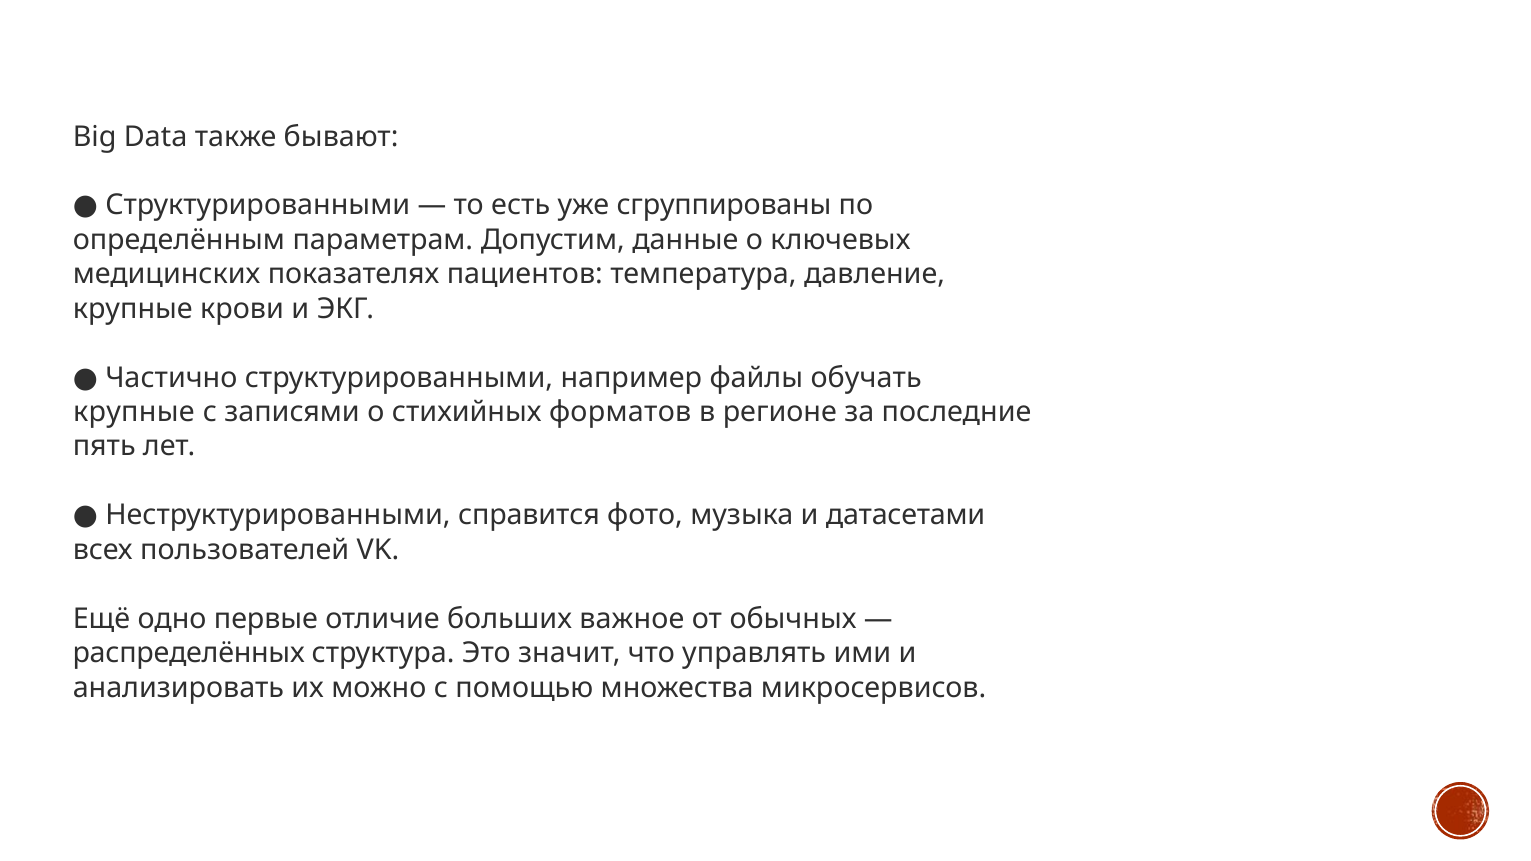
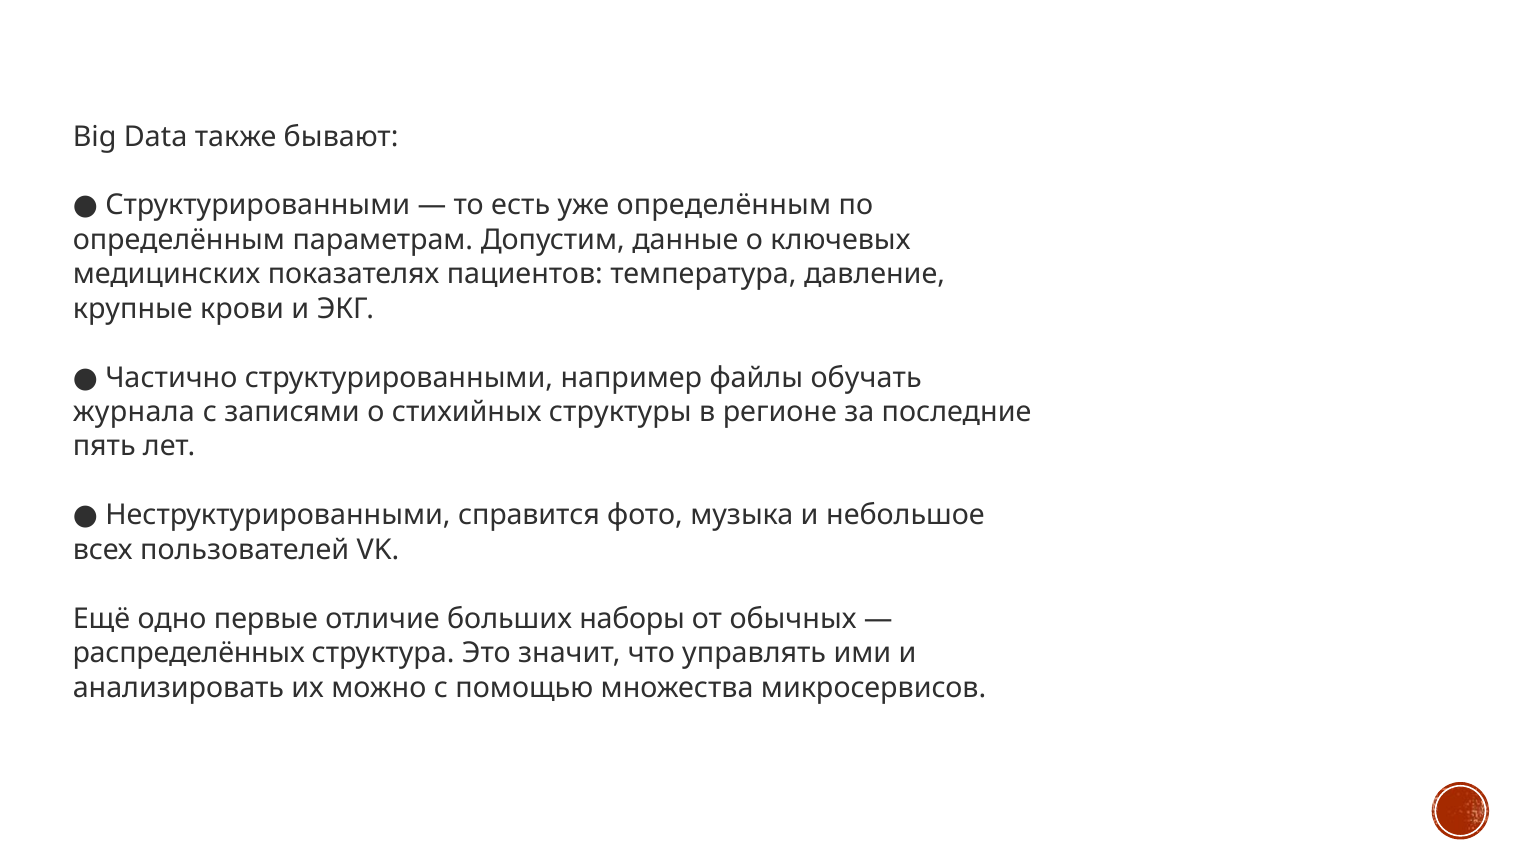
уже сгруппированы: сгруппированы -> определённым
крупные at (134, 412): крупные -> журнала
форматов: форматов -> структуры
датасетами: датасетами -> небольшое
важное: важное -> наборы
